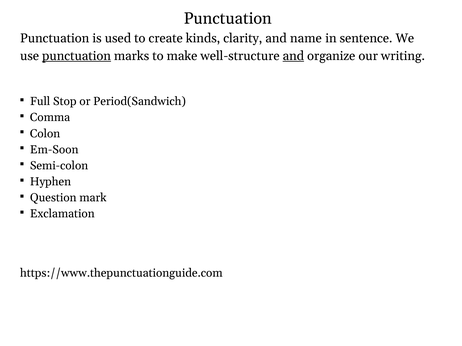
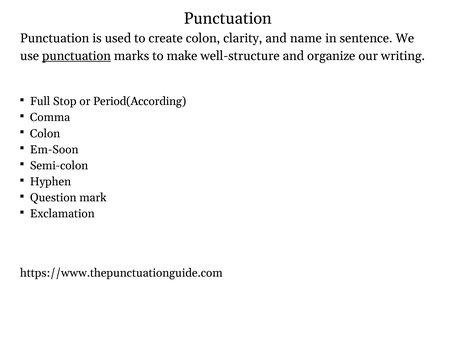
create kinds: kinds -> colon
and at (293, 56) underline: present -> none
Period(Sandwich: Period(Sandwich -> Period(According
